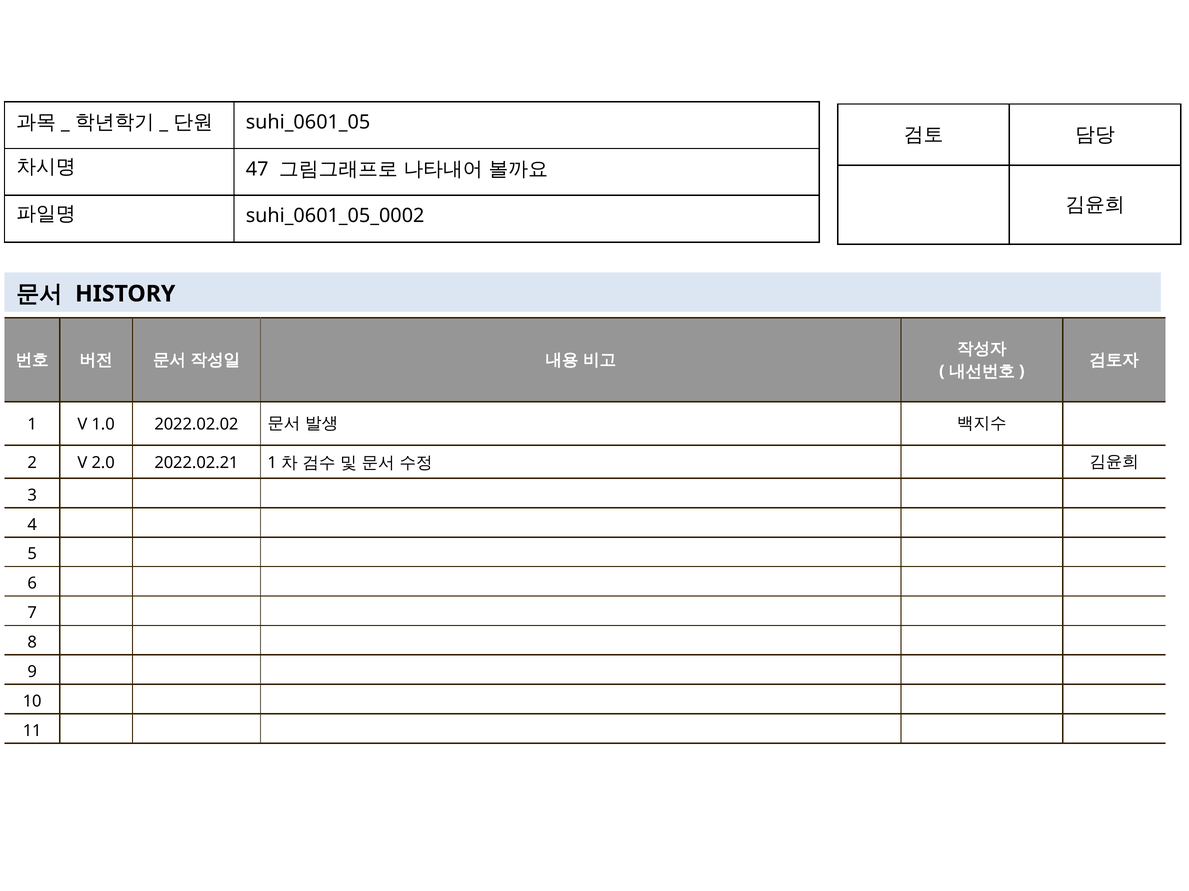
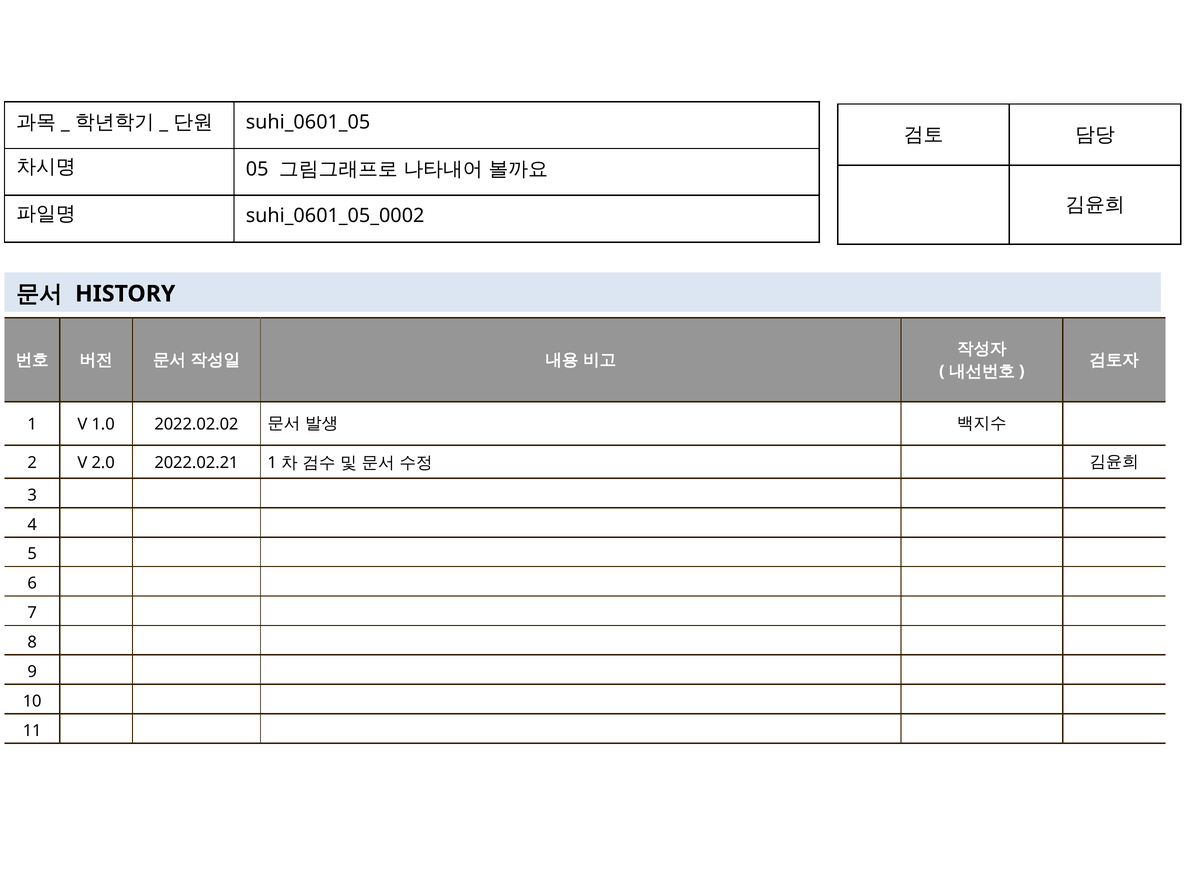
47: 47 -> 05
